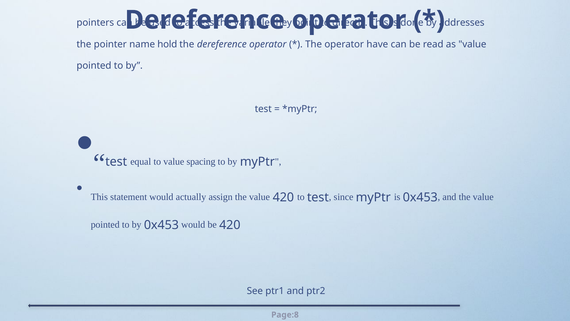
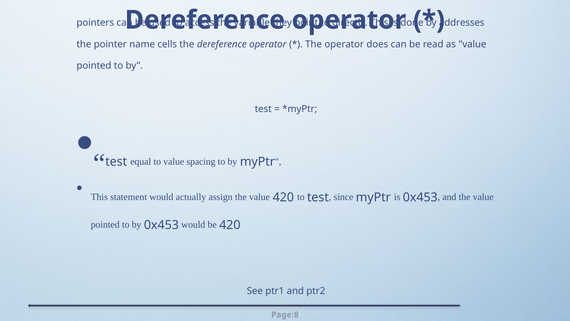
hold: hold -> cells
have: have -> does
